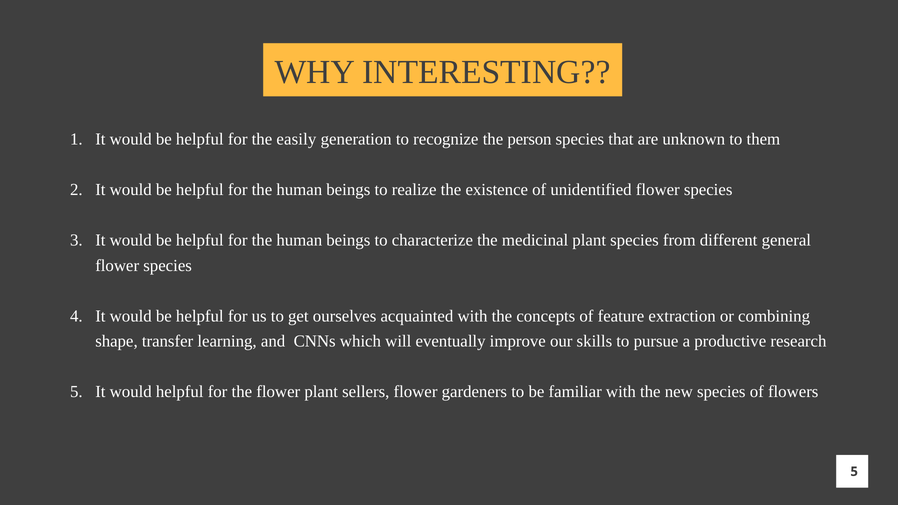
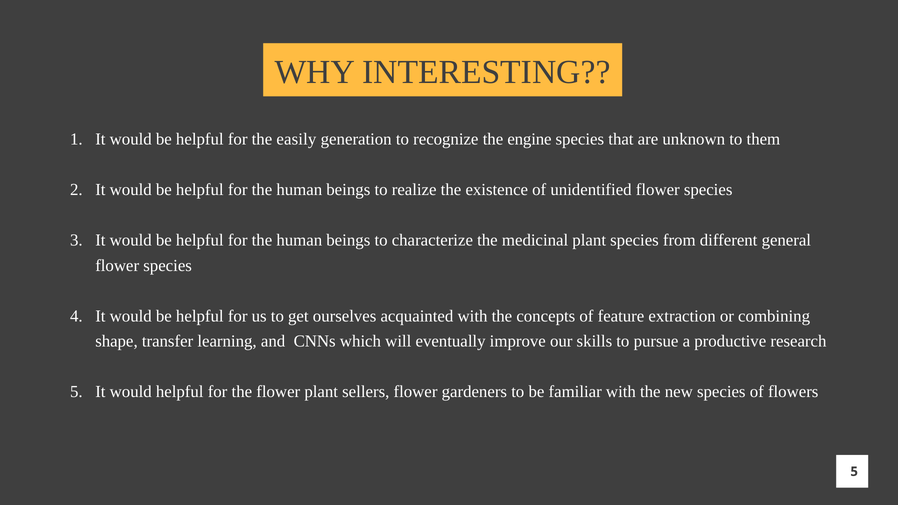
person: person -> engine
